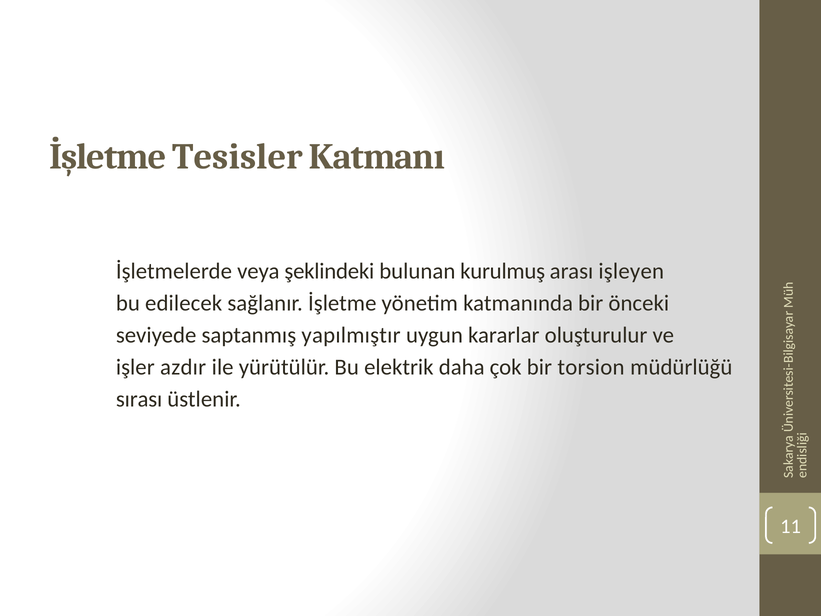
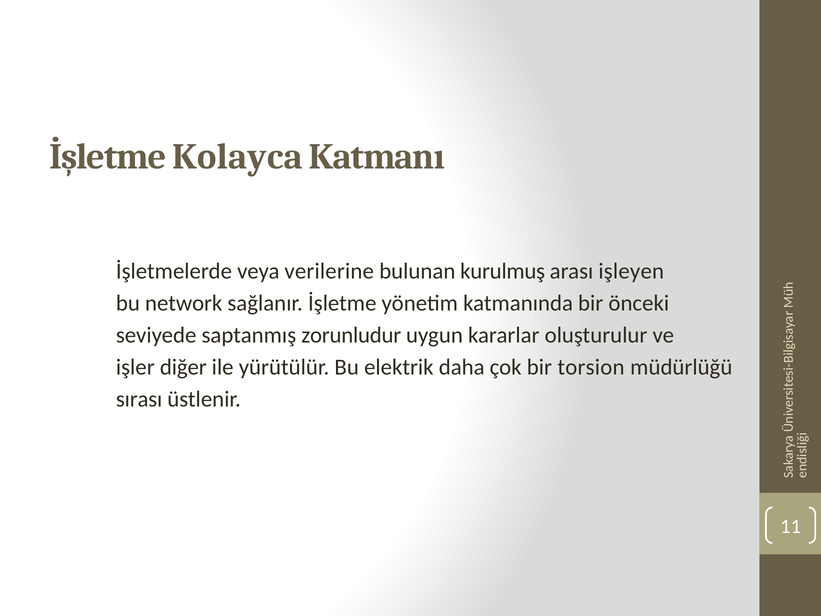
Tesisler: Tesisler -> Kolayca
şeklindeki: şeklindeki -> verilerine
edilecek: edilecek -> network
yapılmıştır: yapılmıştır -> zorunludur
azdır: azdır -> diğer
